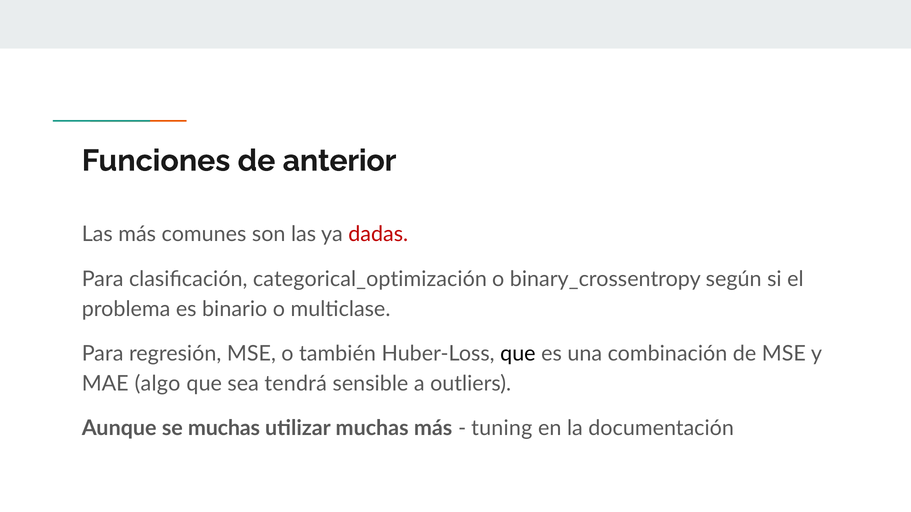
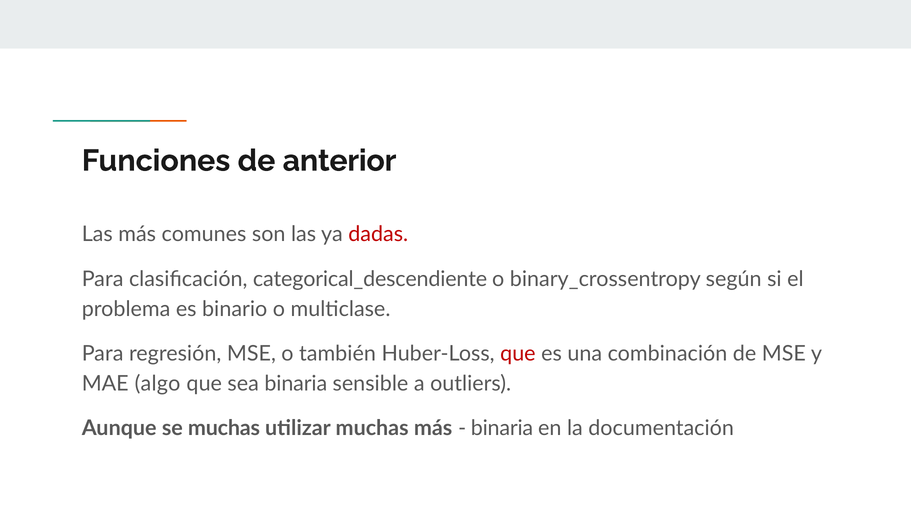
categorical_optimización: categorical_optimización -> categorical_descendiente
que at (518, 354) colour: black -> red
sea tendrá: tendrá -> binaria
tuning at (502, 429): tuning -> binaria
